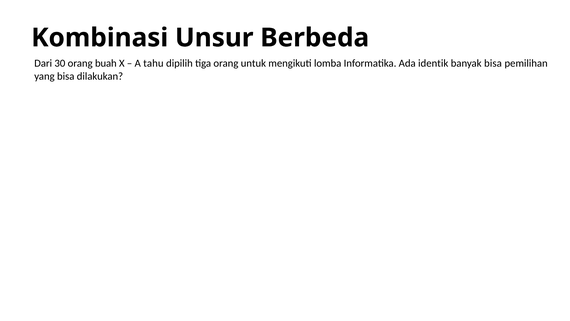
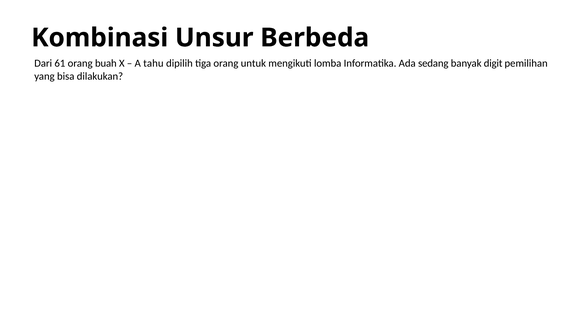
30: 30 -> 61
identik: identik -> sedang
banyak bisa: bisa -> digit
